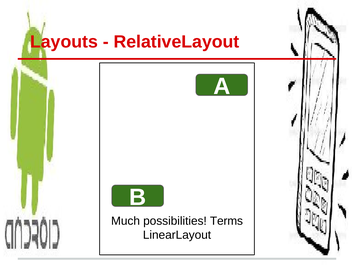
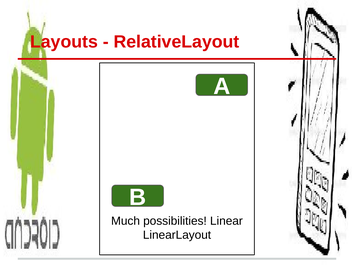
Terms: Terms -> Linear
